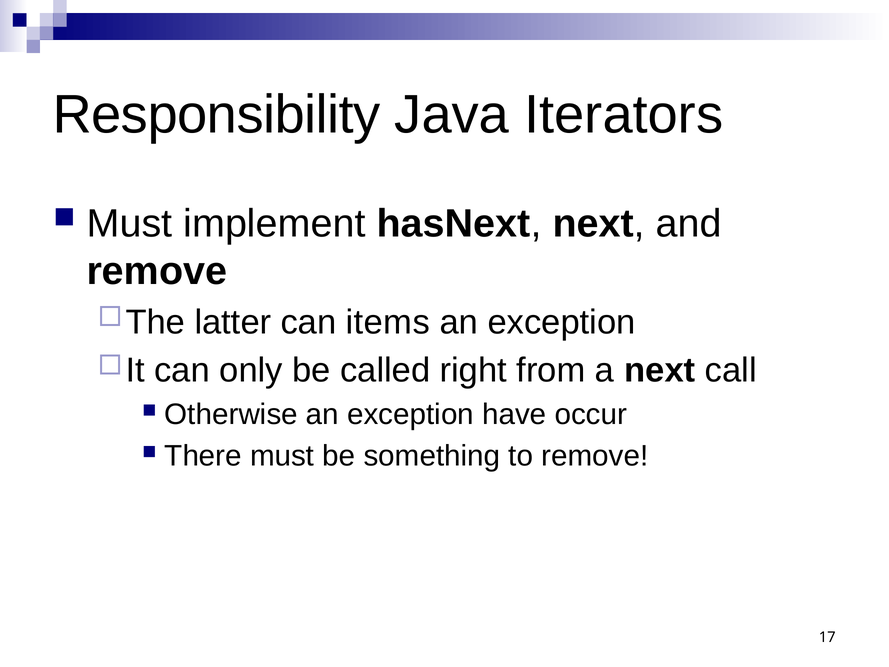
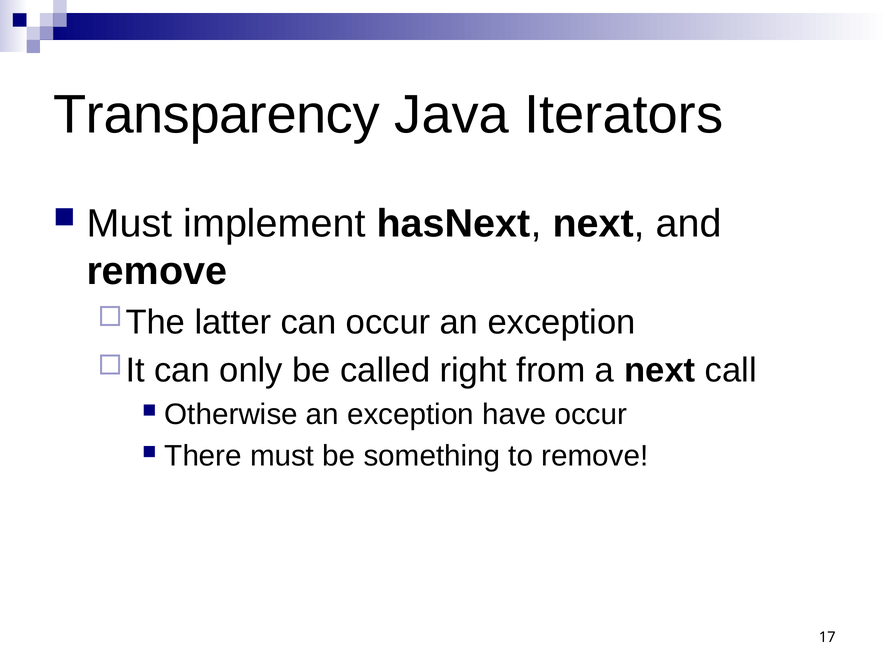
Responsibility: Responsibility -> Transparency
can items: items -> occur
